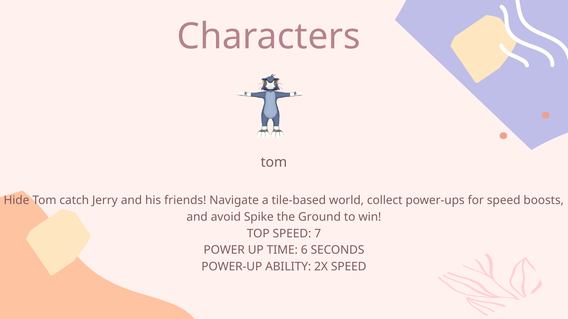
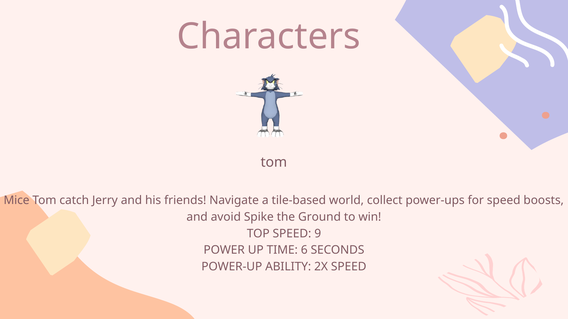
Hide: Hide -> Mice
7: 7 -> 9
